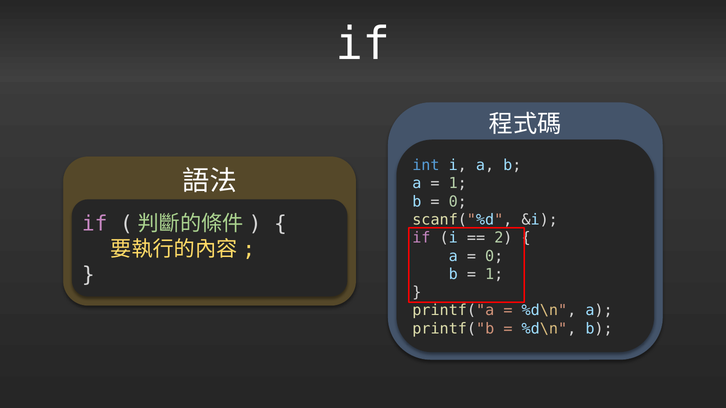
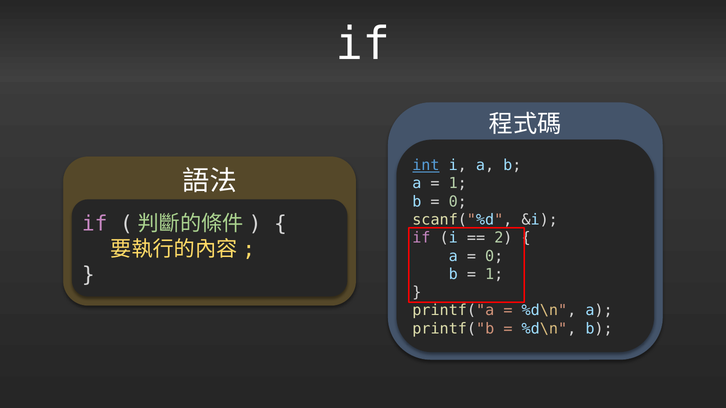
int underline: none -> present
